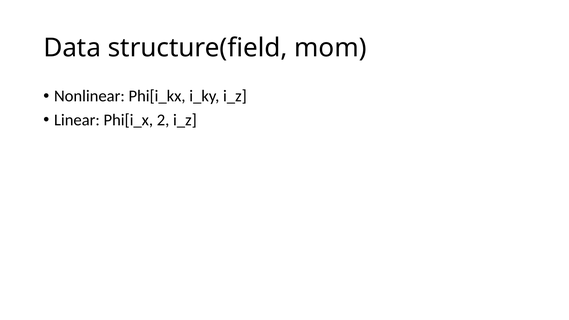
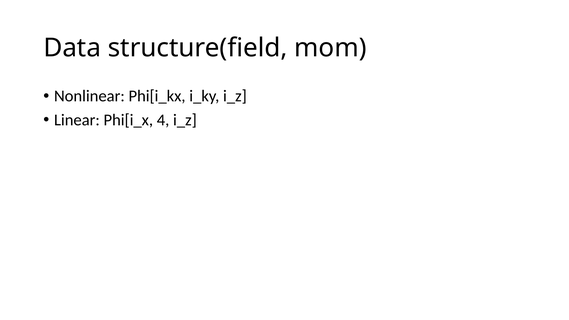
2: 2 -> 4
